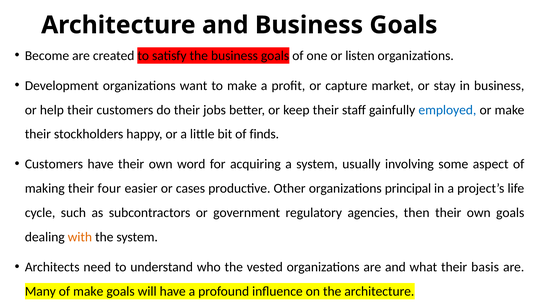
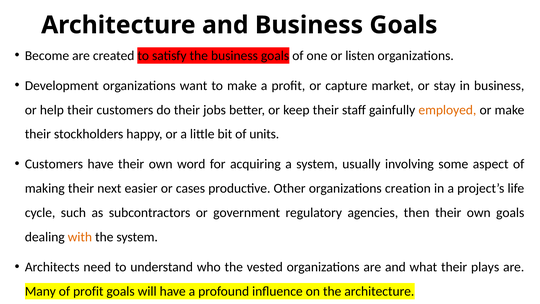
employed colour: blue -> orange
finds: finds -> units
four: four -> next
principal: principal -> creation
basis: basis -> plays
of make: make -> profit
